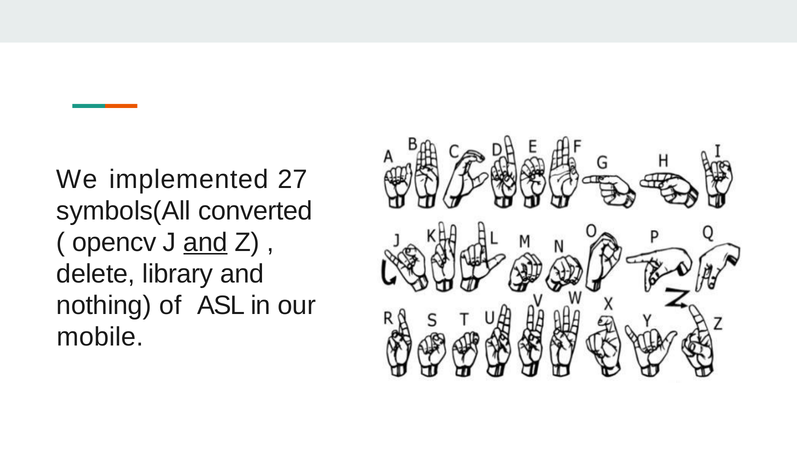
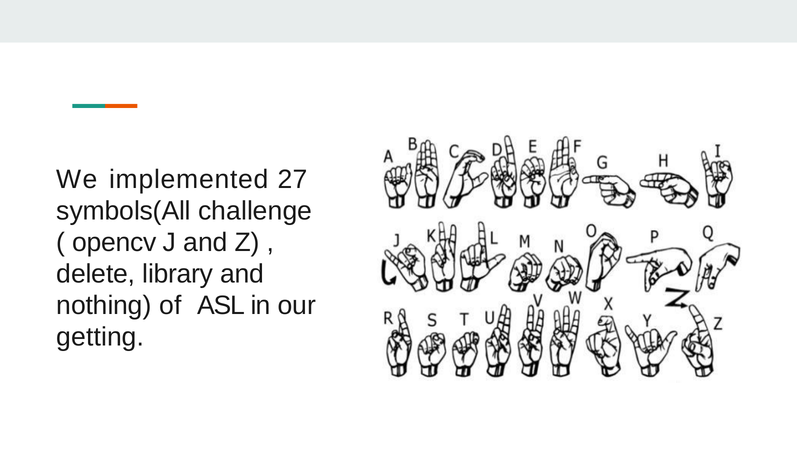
converted: converted -> challenge
and at (205, 242) underline: present -> none
mobile: mobile -> getting
